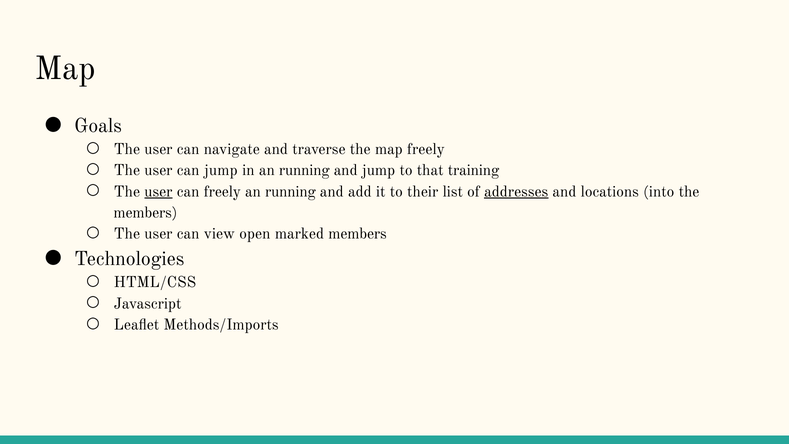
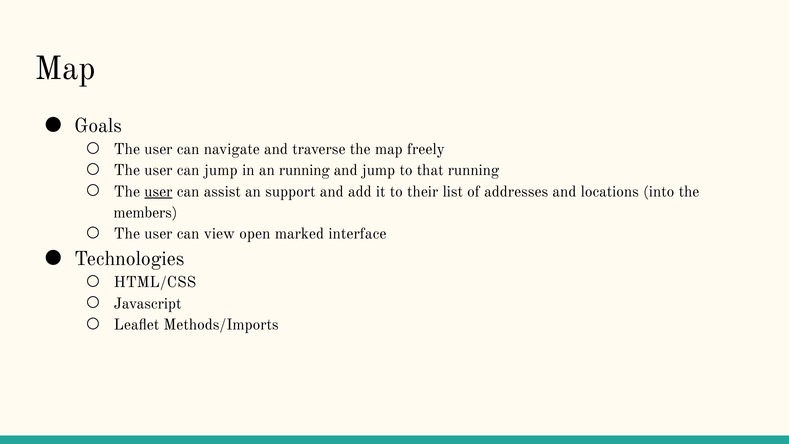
that training: training -> running
can freely: freely -> assist
running at (290, 192): running -> support
addresses underline: present -> none
marked members: members -> interface
